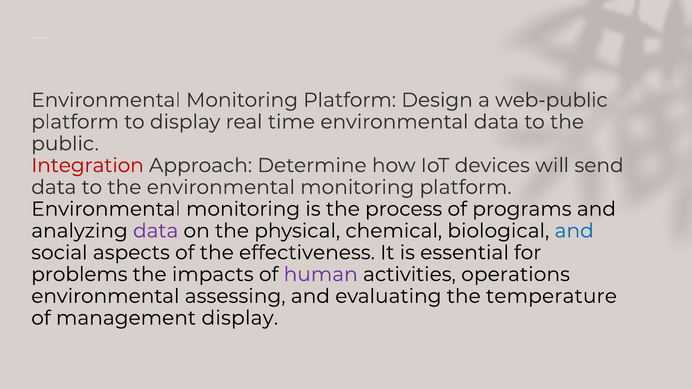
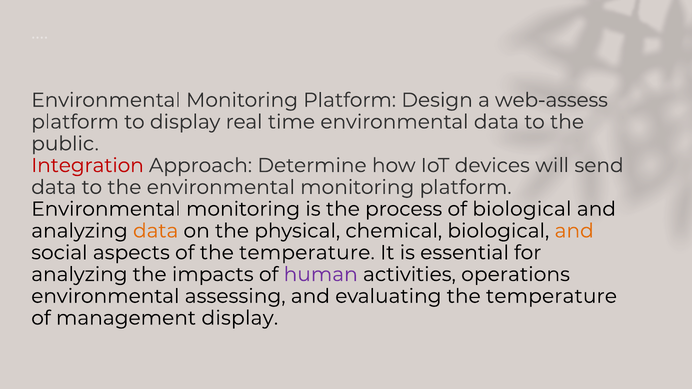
web-public: web-public -> web-assess
of programs: programs -> biological
data at (156, 231) colour: purple -> orange
and at (574, 231) colour: blue -> orange
of the effectiveness: effectiveness -> temperature
problems at (79, 275): problems -> analyzing
